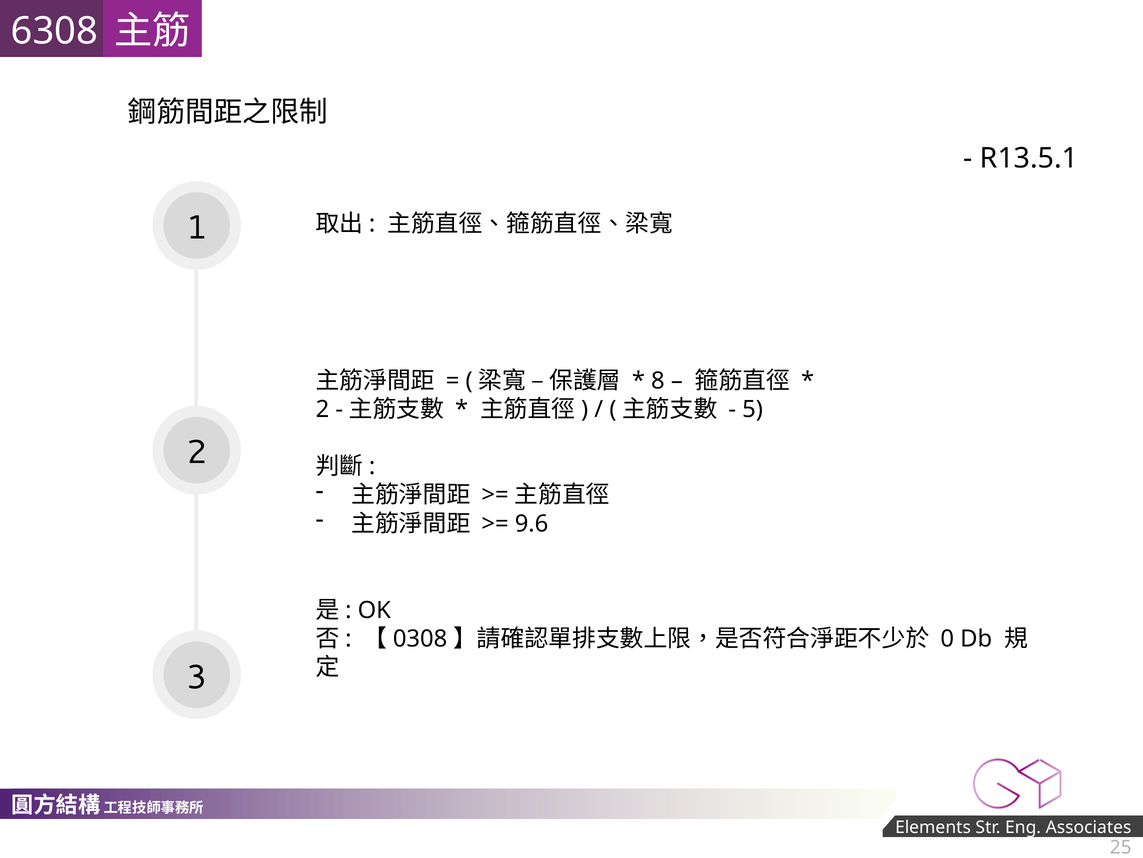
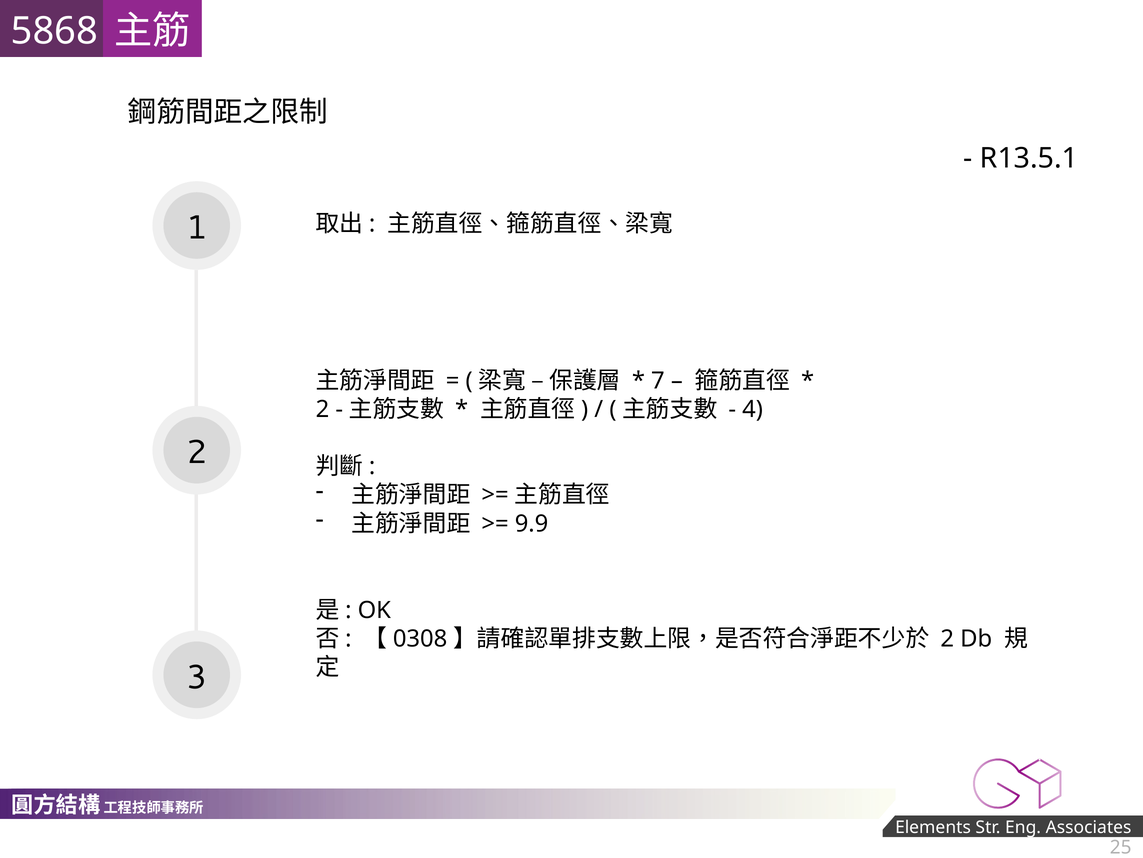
6308: 6308 -> 5868
8: 8 -> 7
5: 5 -> 4
9.6: 9.6 -> 9.9
0 at (947, 638): 0 -> 2
